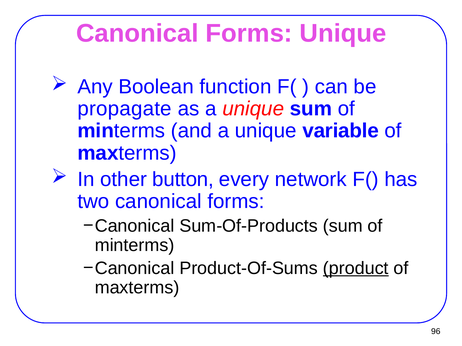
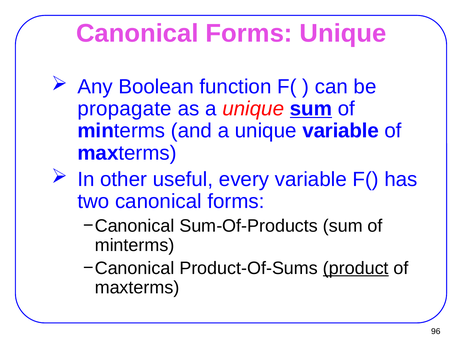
sum at (311, 109) underline: none -> present
button: button -> useful
every network: network -> variable
